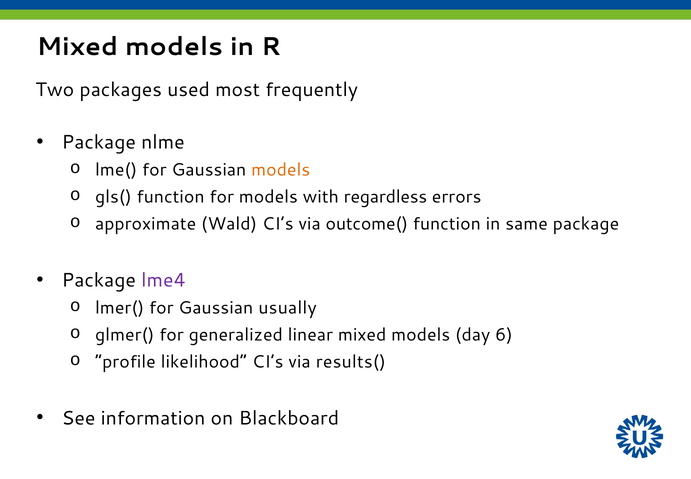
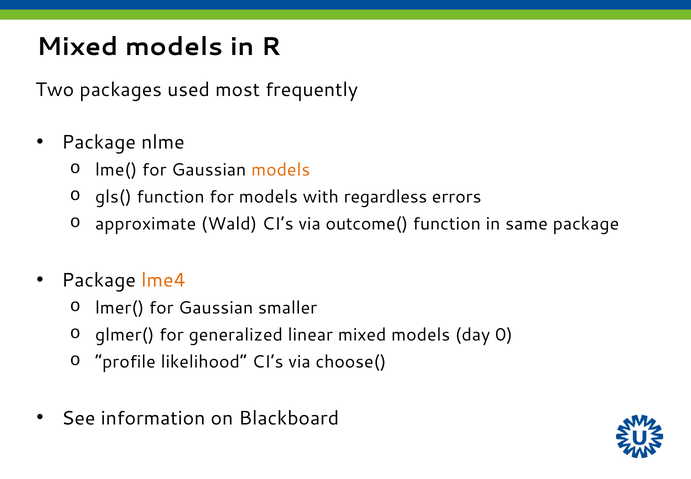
lme4 colour: purple -> orange
usually: usually -> smaller
6: 6 -> 0
results(: results( -> choose(
